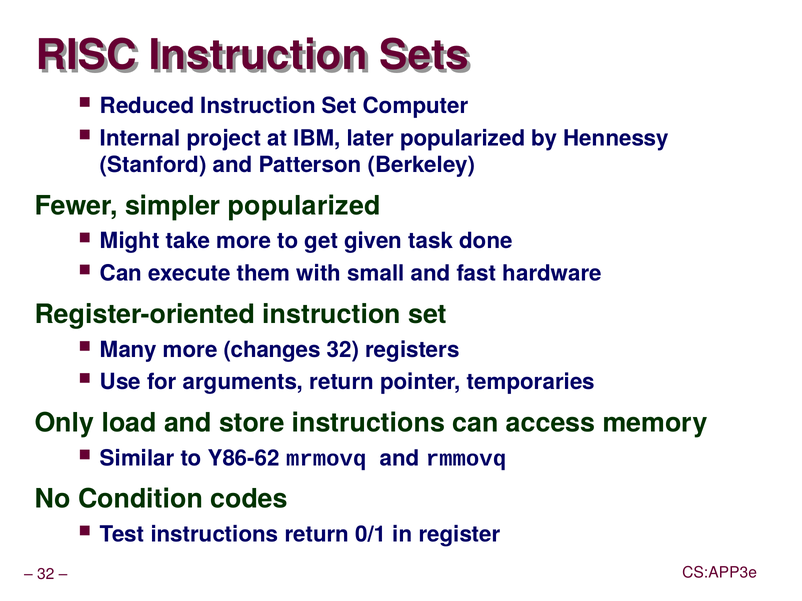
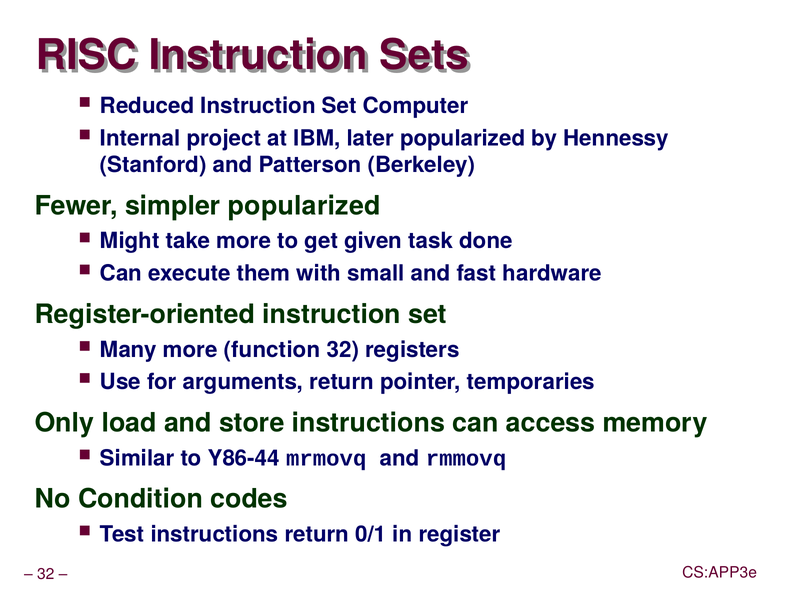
changes: changes -> function
Y86-62: Y86-62 -> Y86-44
